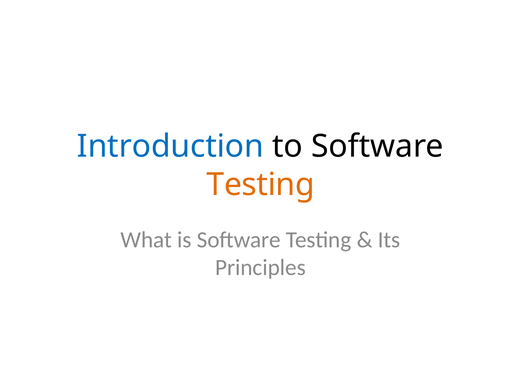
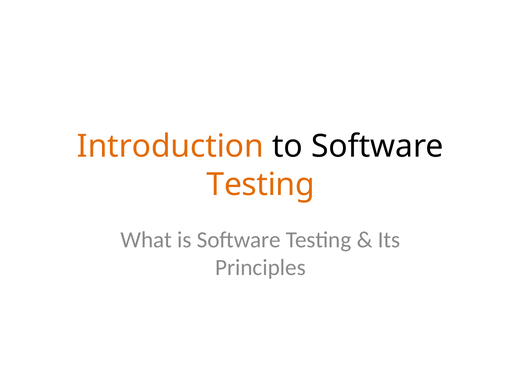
Introduction colour: blue -> orange
